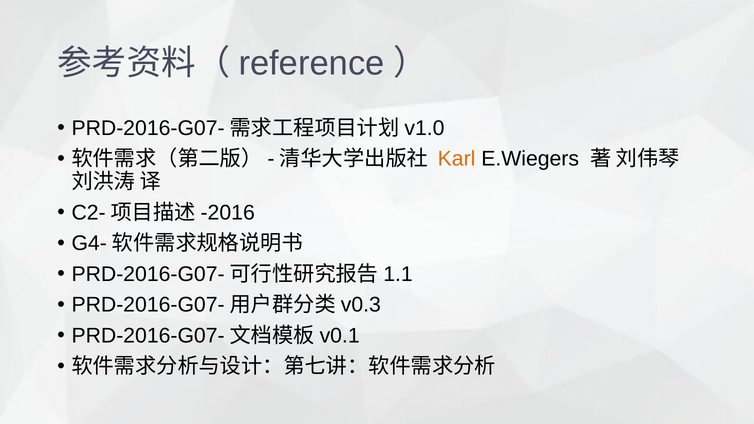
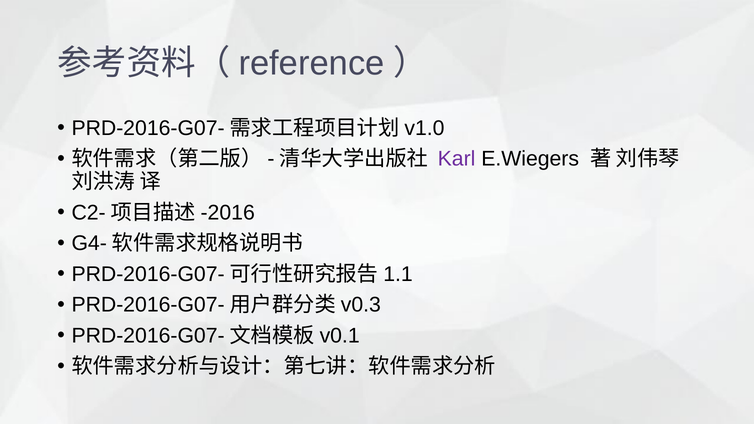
Karl colour: orange -> purple
